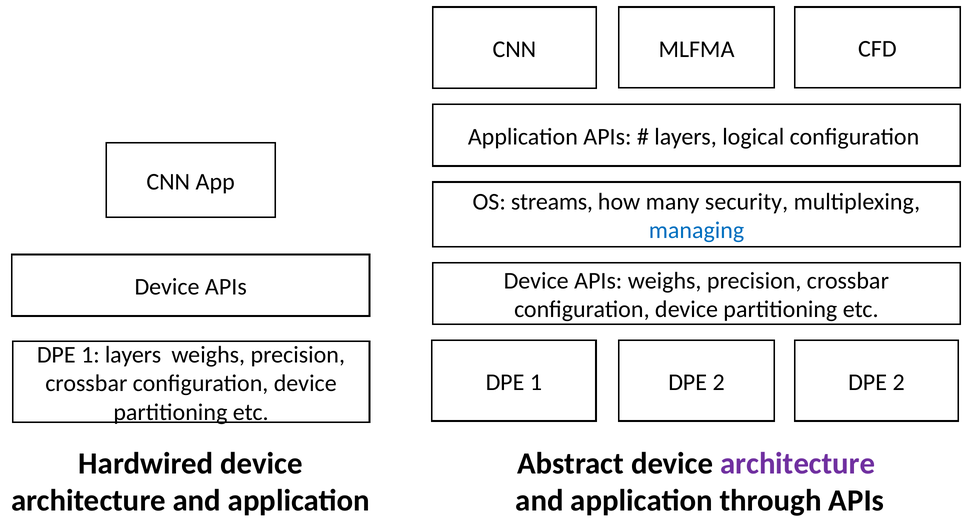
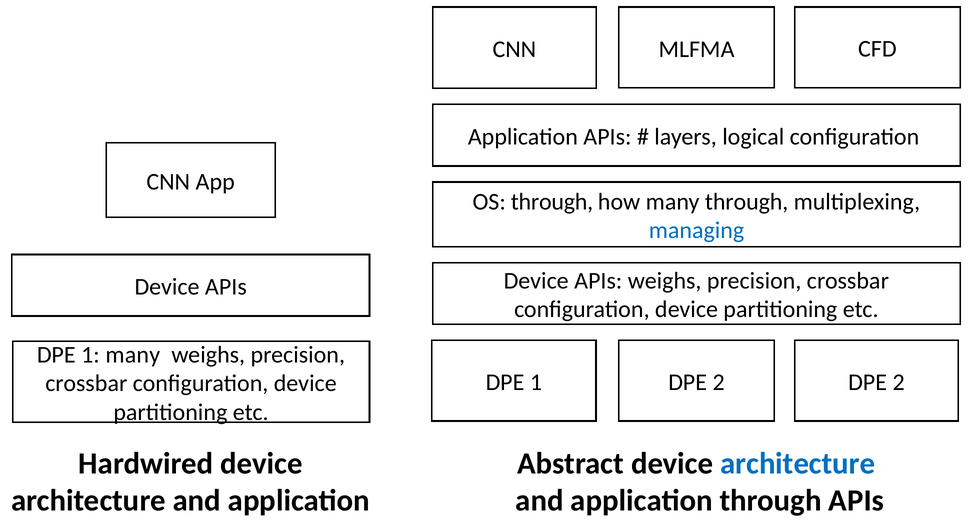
OS streams: streams -> through
many security: security -> through
1 layers: layers -> many
architecture at (798, 464) colour: purple -> blue
